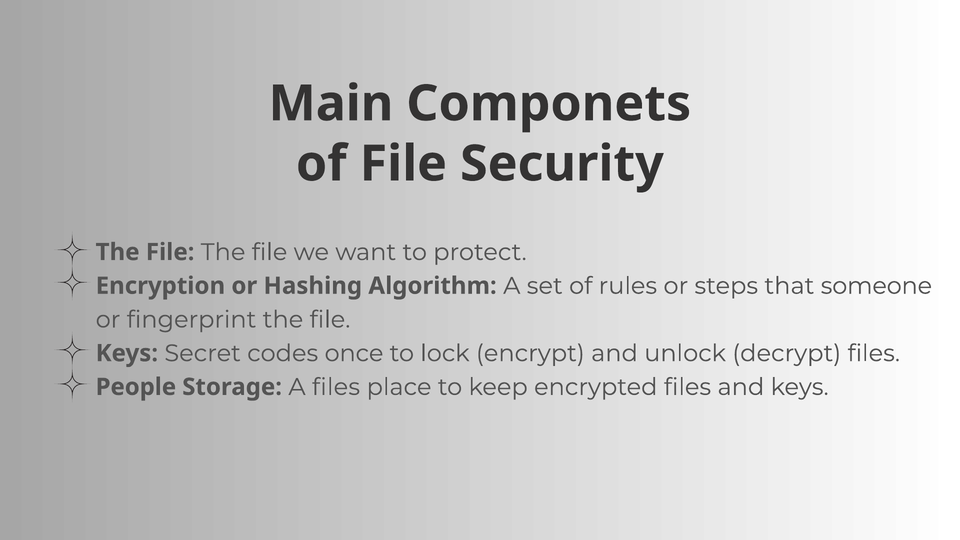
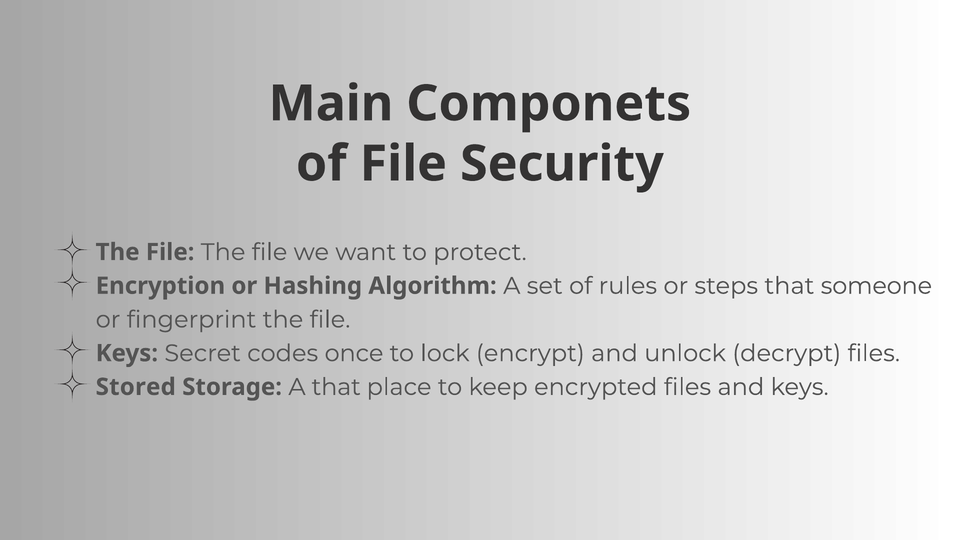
People: People -> Stored
A files: files -> that
